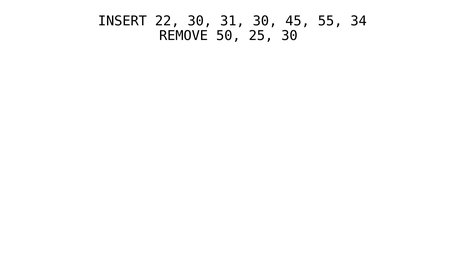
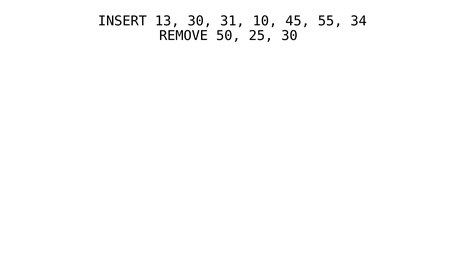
22: 22 -> 13
31 30: 30 -> 10
